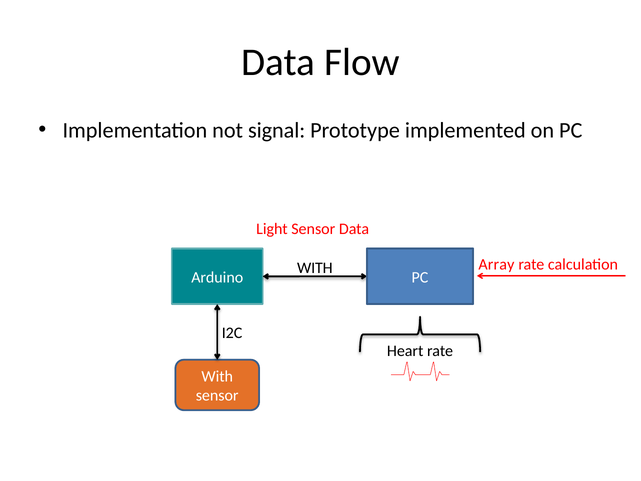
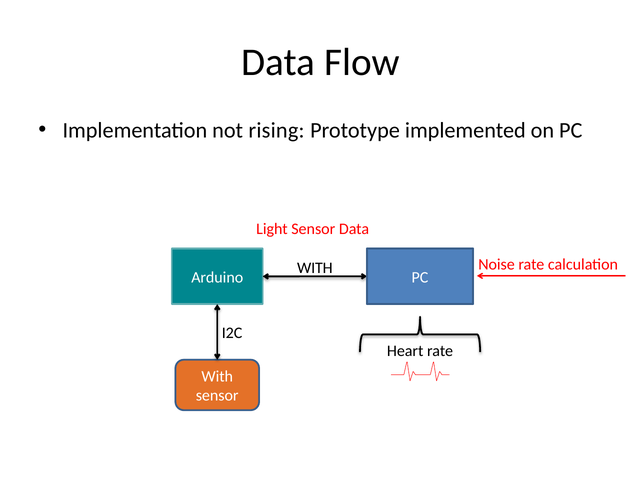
signal: signal -> rising
Array: Array -> Noise
